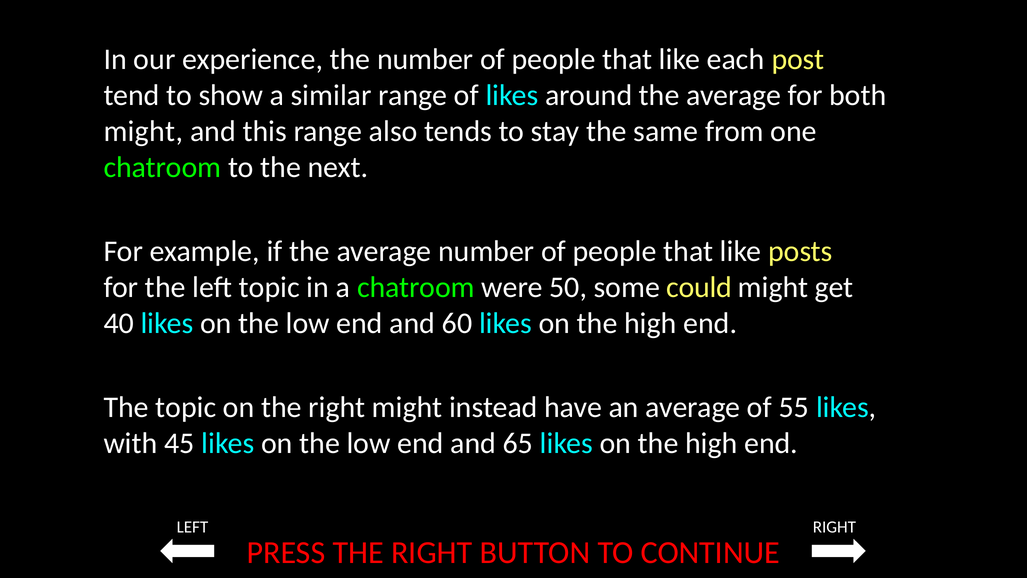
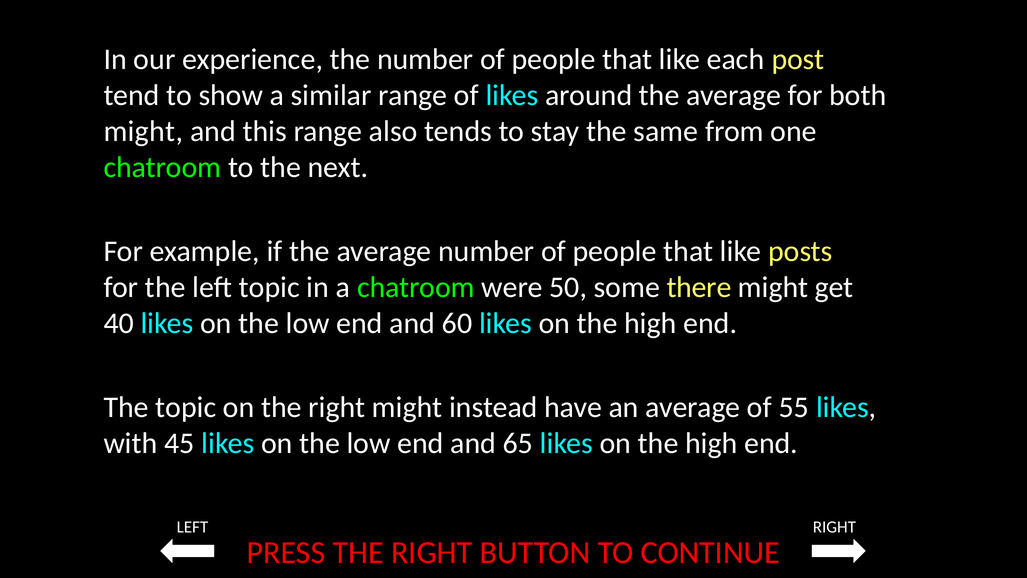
could: could -> there
